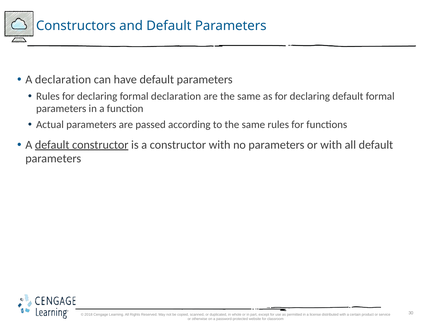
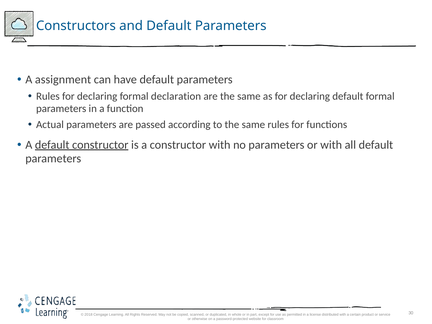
A declaration: declaration -> assignment
